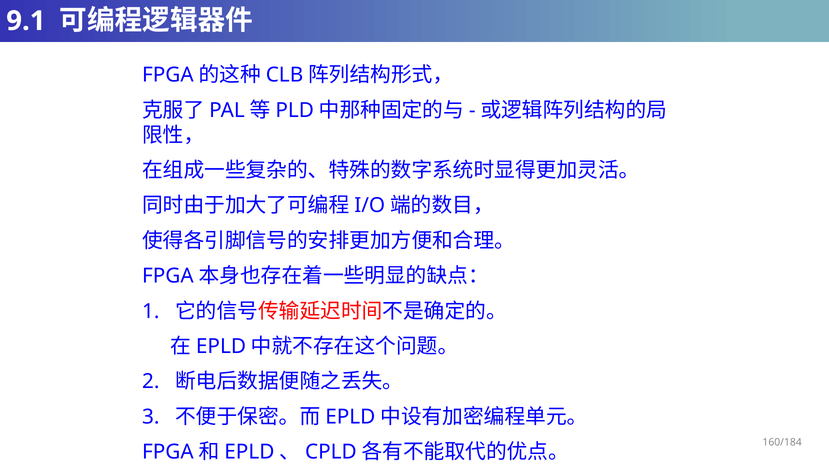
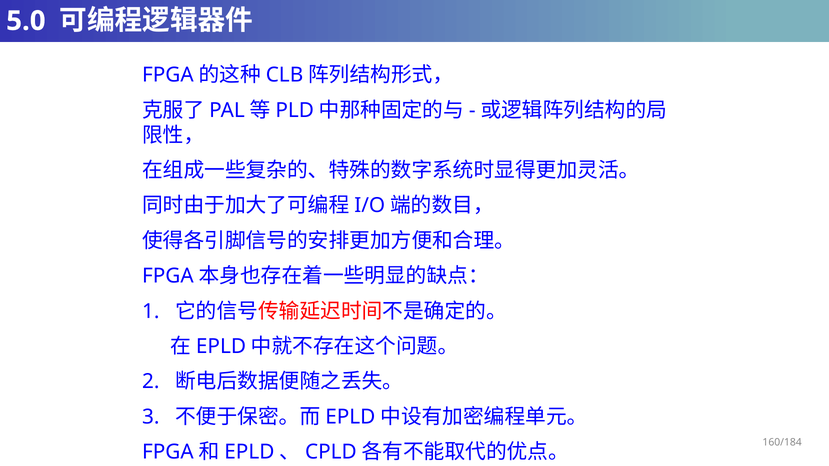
9.1: 9.1 -> 5.0
